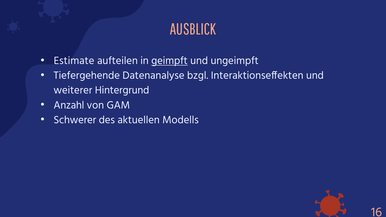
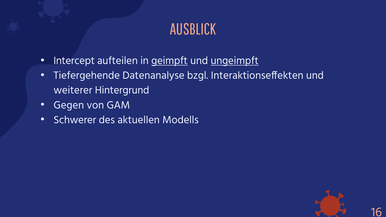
Estimate: Estimate -> Intercept
ungeimpft underline: none -> present
Anzahl: Anzahl -> Gegen
